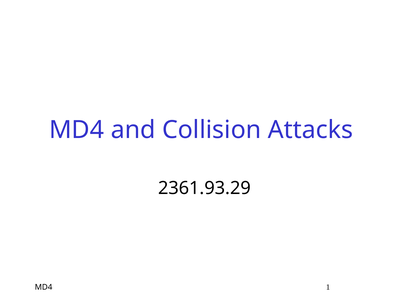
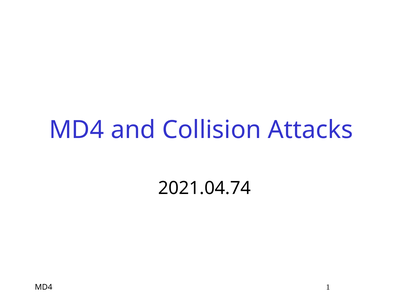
2361.93.29: 2361.93.29 -> 2021.04.74
